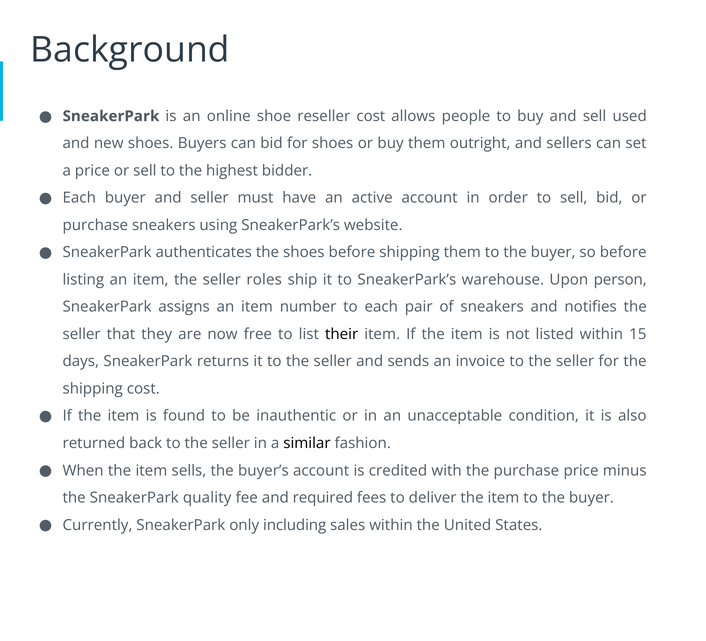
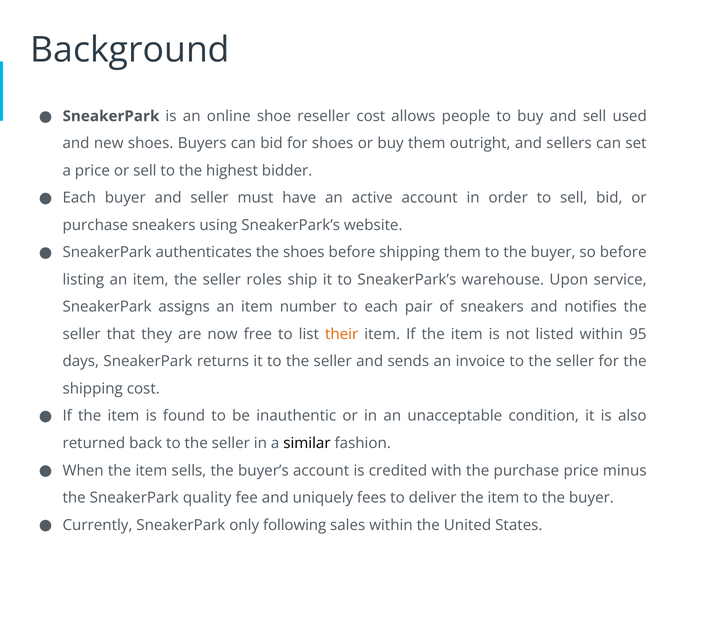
person: person -> service
their colour: black -> orange
15: 15 -> 95
required: required -> uniquely
including: including -> following
